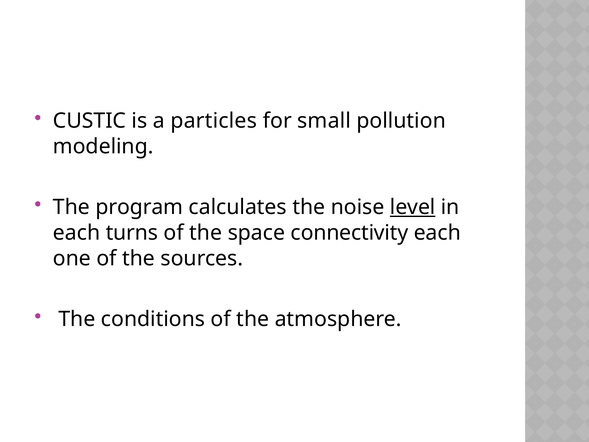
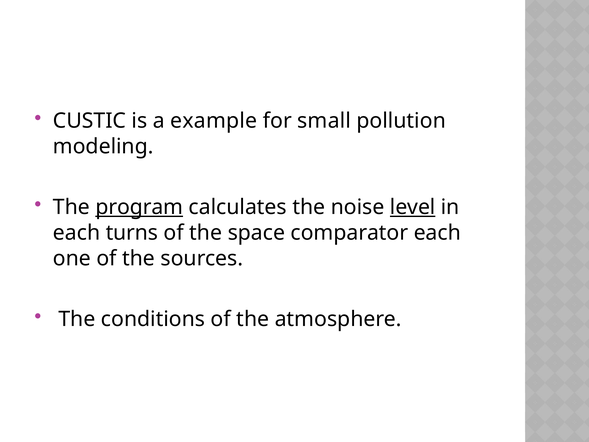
particles: particles -> example
program underline: none -> present
connectivity: connectivity -> comparator
